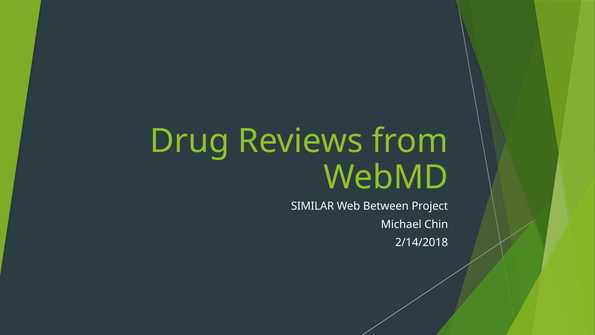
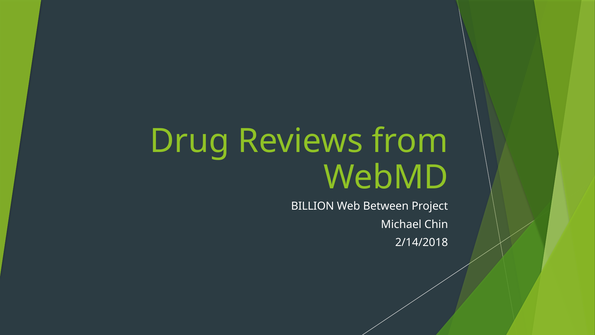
SIMILAR: SIMILAR -> BILLION
